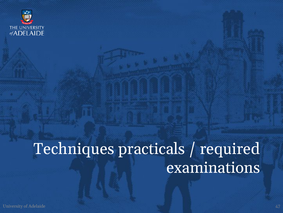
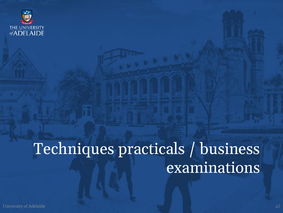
required: required -> business
